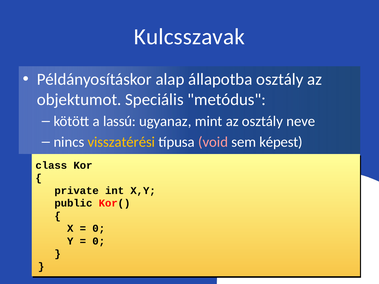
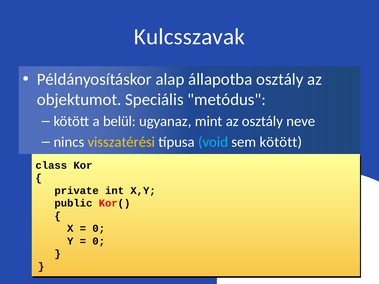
lassú: lassú -> belül
void colour: pink -> light blue
sem képest: képest -> kötött
